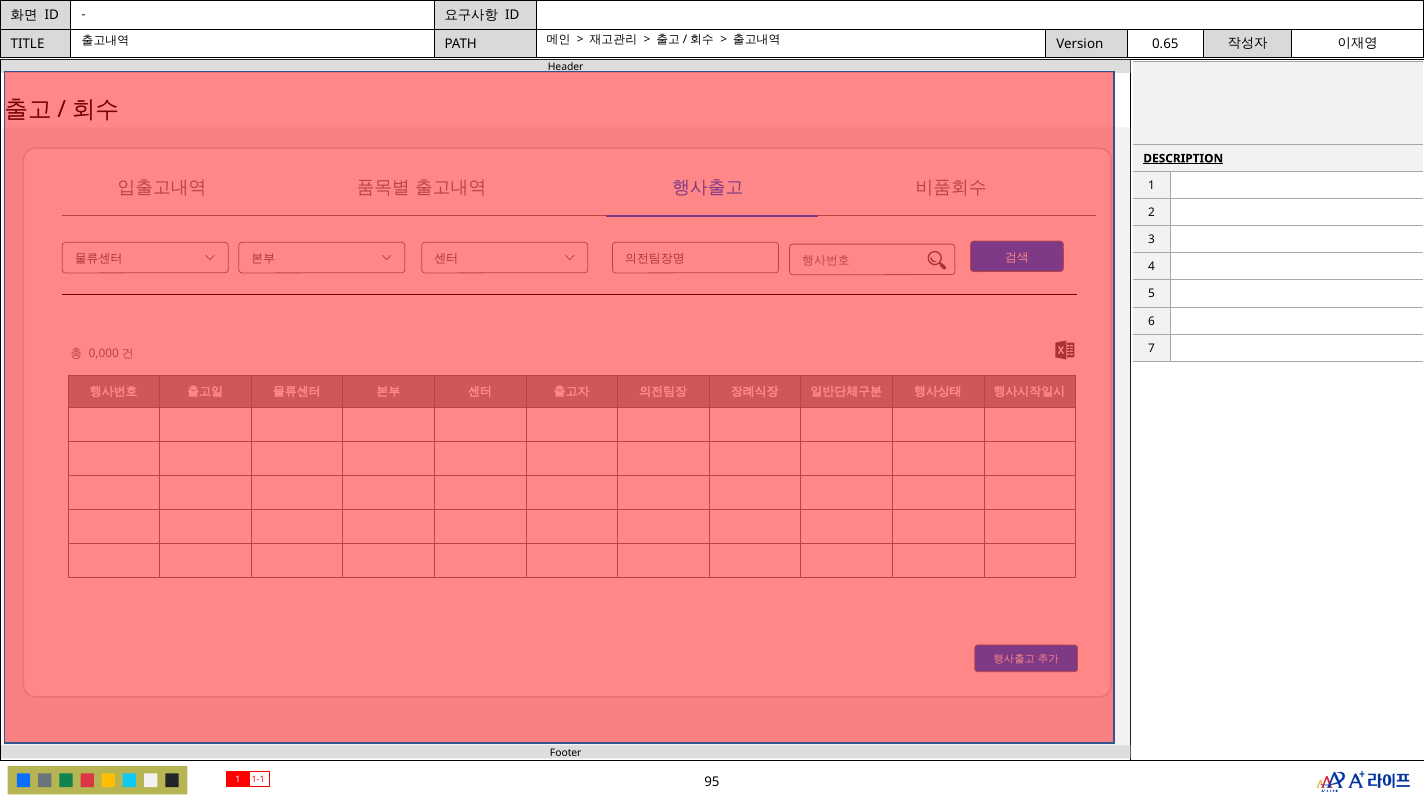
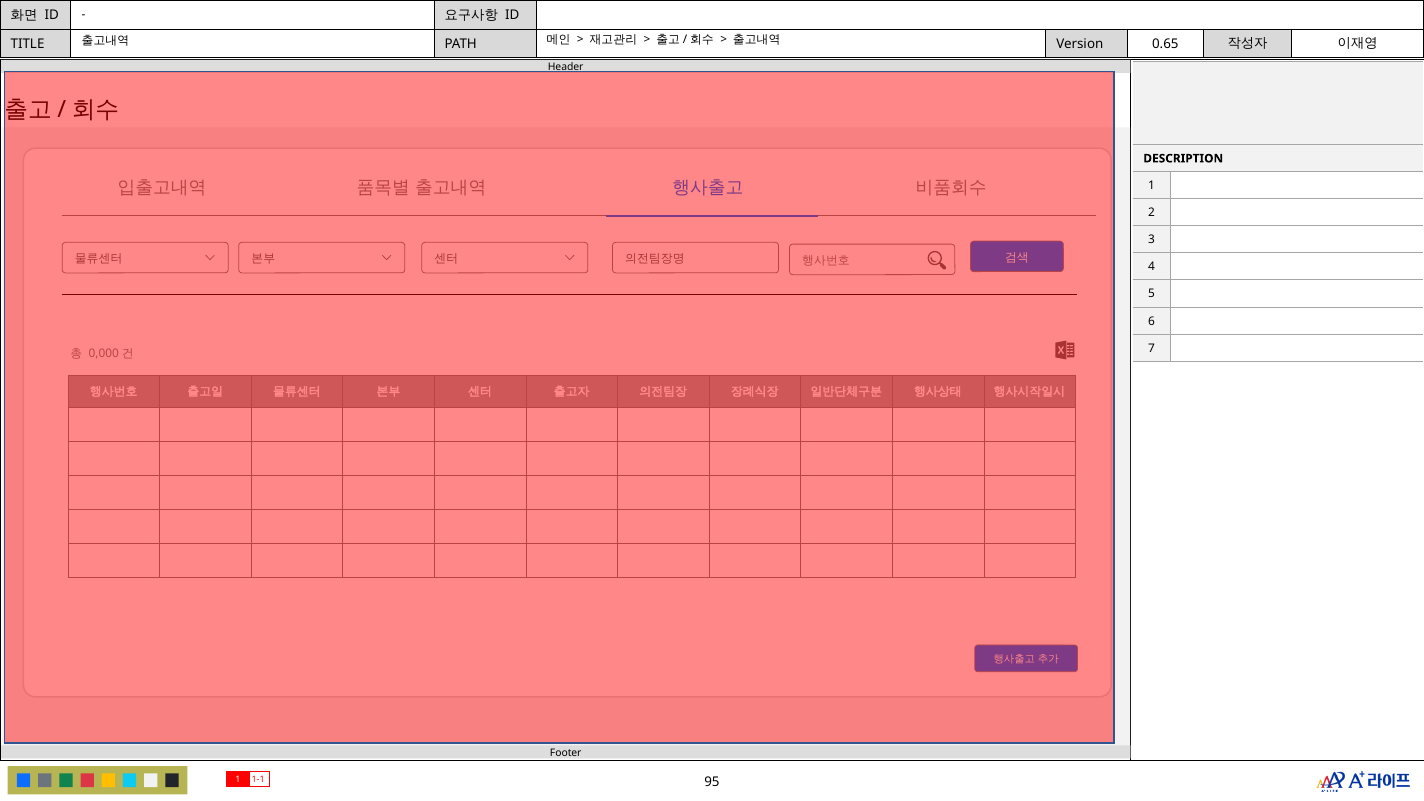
DESCRIPTION underline: present -> none
